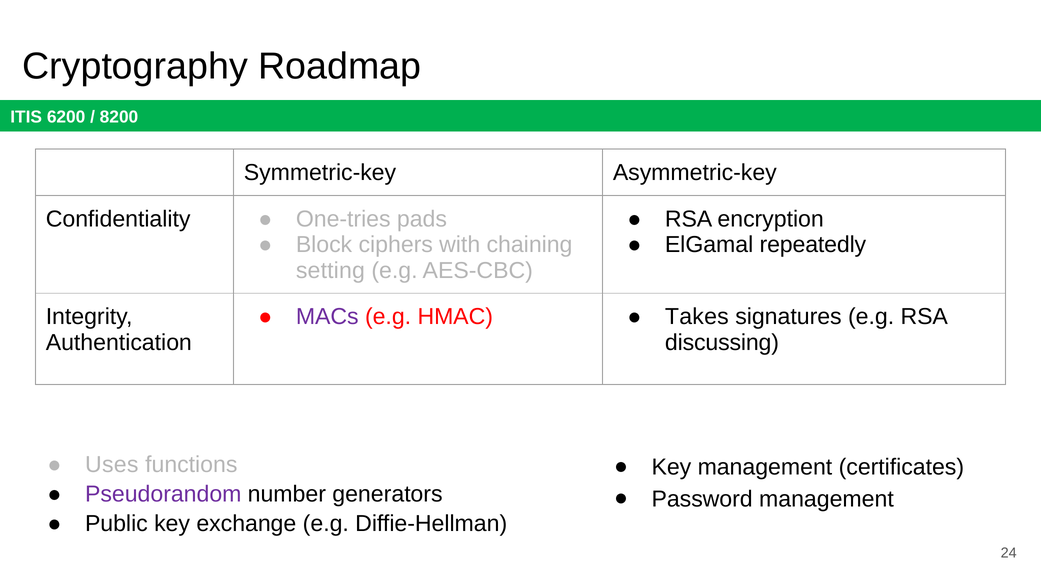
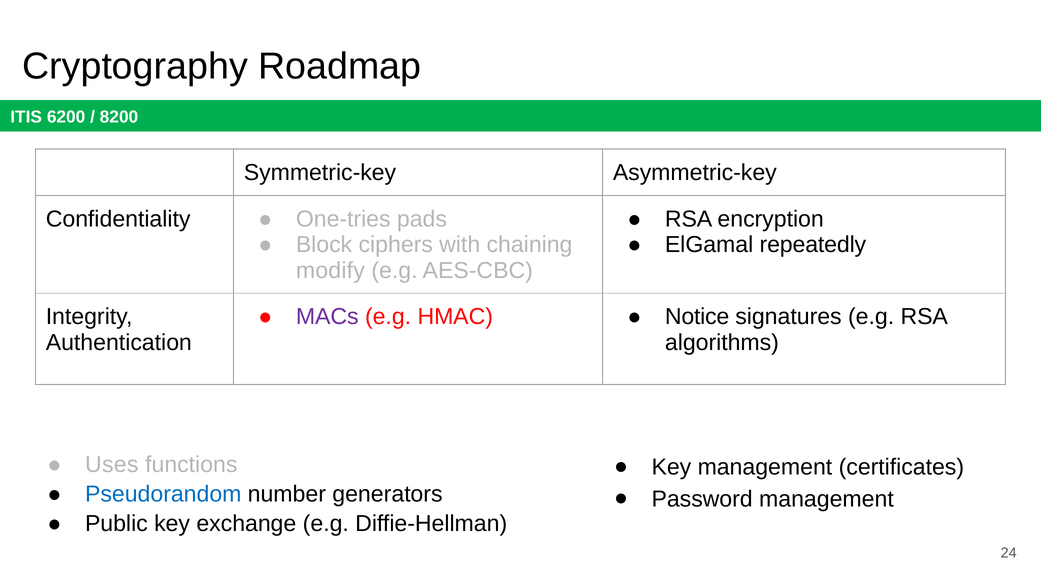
setting: setting -> modify
Takes: Takes -> Notice
discussing: discussing -> algorithms
Pseudorandom colour: purple -> blue
